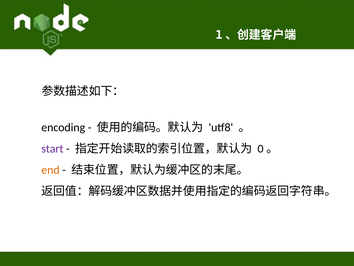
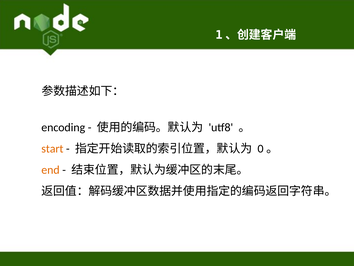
start colour: purple -> orange
